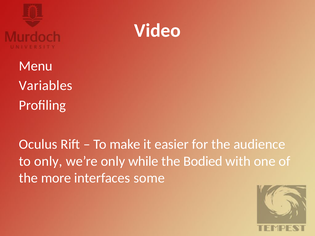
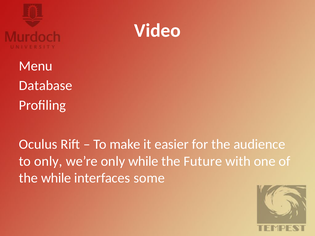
Variables: Variables -> Database
Bodied: Bodied -> Future
the more: more -> while
